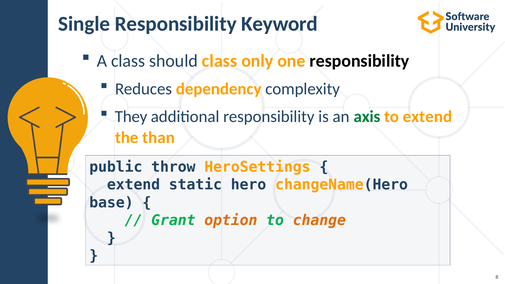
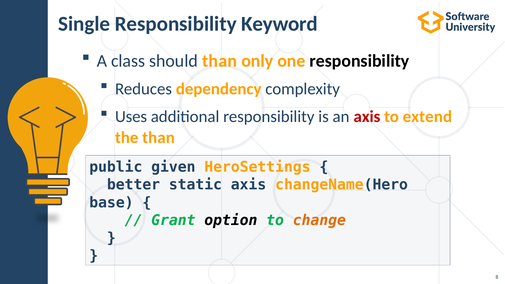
should class: class -> than
They: They -> Uses
axis at (367, 117) colour: green -> red
throw: throw -> given
extend at (134, 185): extend -> better
static hero: hero -> axis
option colour: orange -> black
